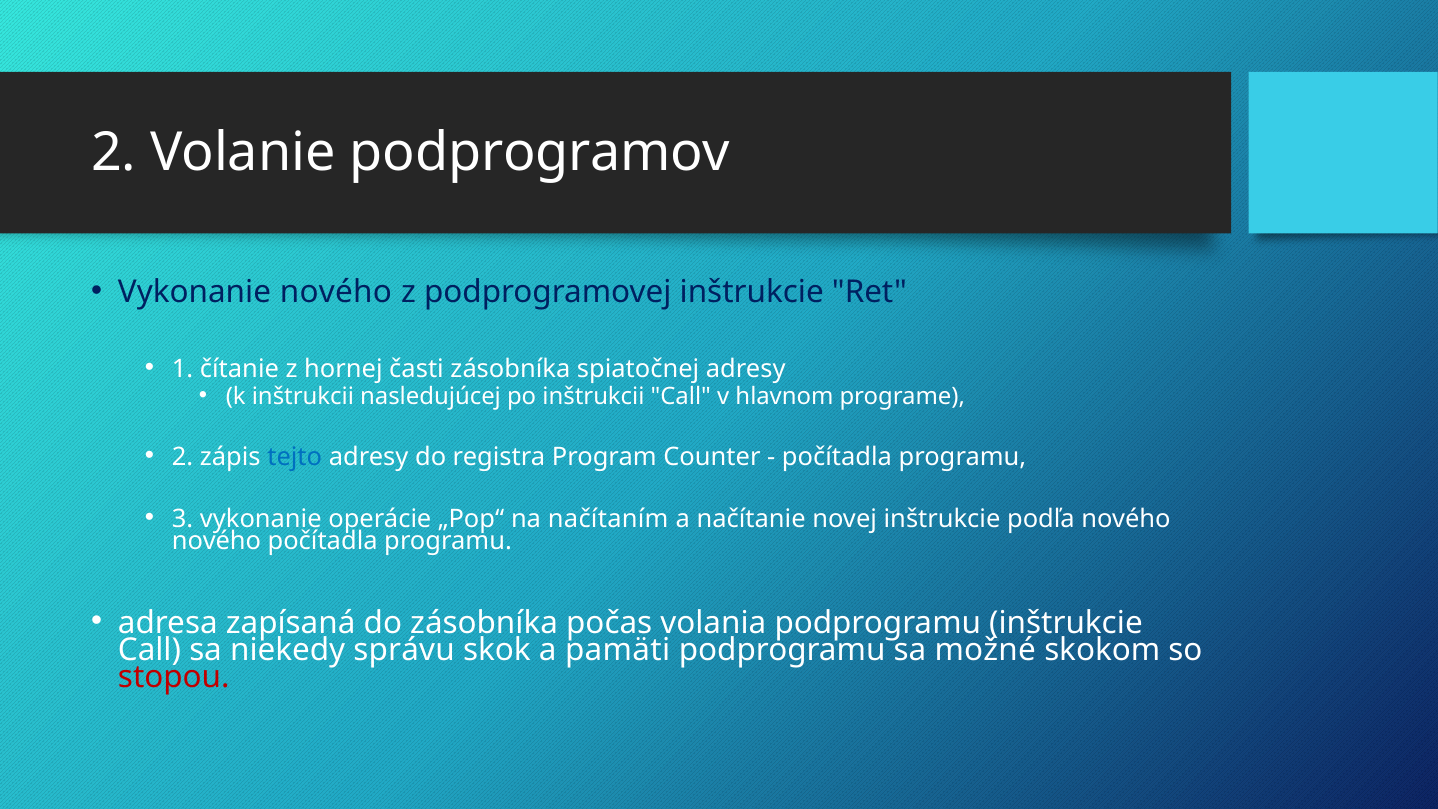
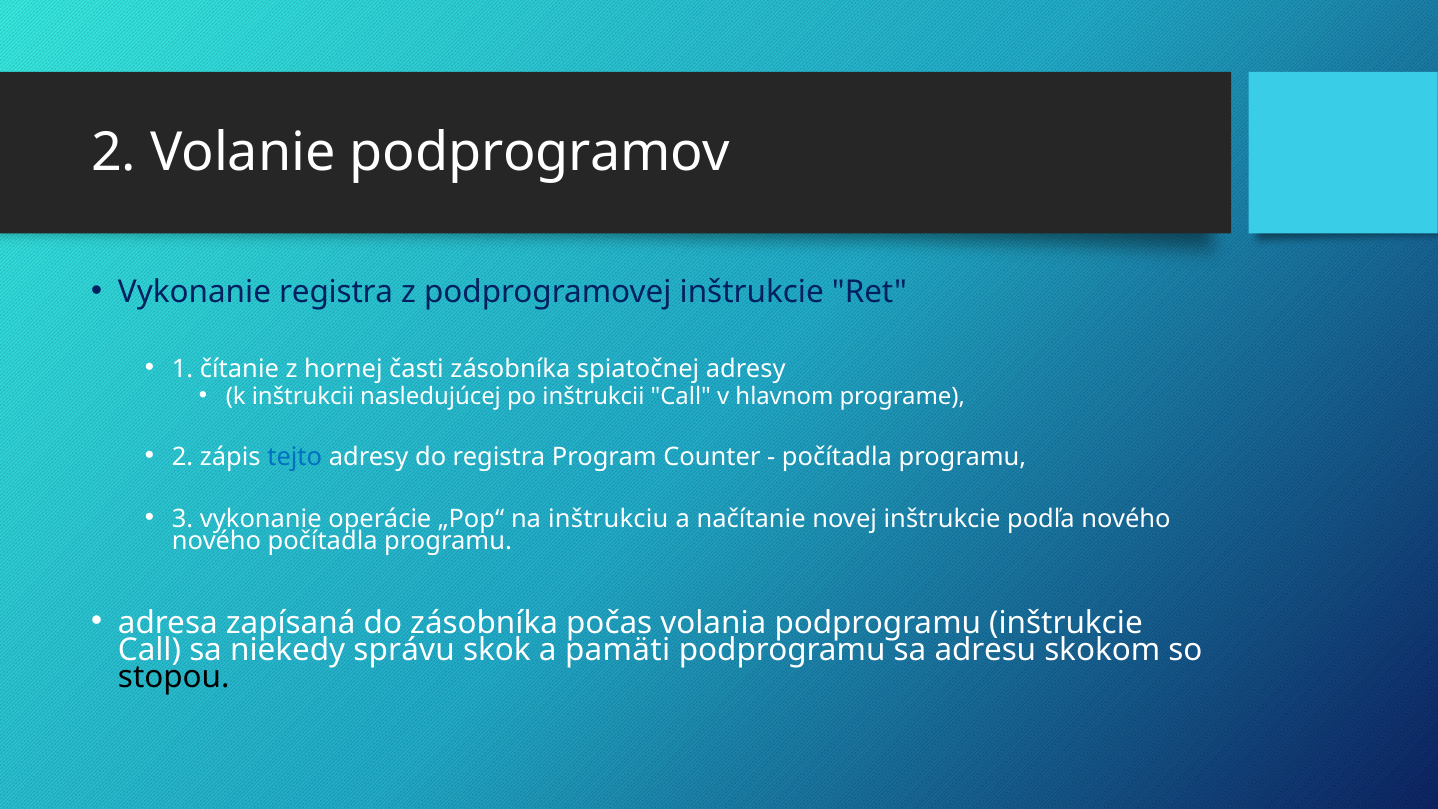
Vykonanie nového: nového -> registra
načítaním: načítaním -> inštrukciu
možné: možné -> adresu
stopou colour: red -> black
